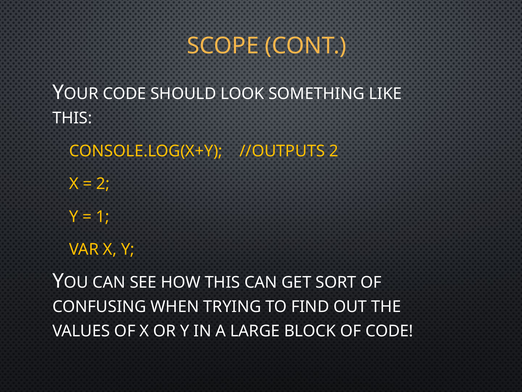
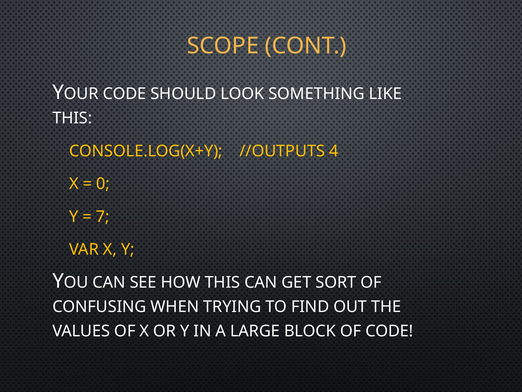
//OUTPUTS 2: 2 -> 4
2 at (103, 184): 2 -> 0
1: 1 -> 7
